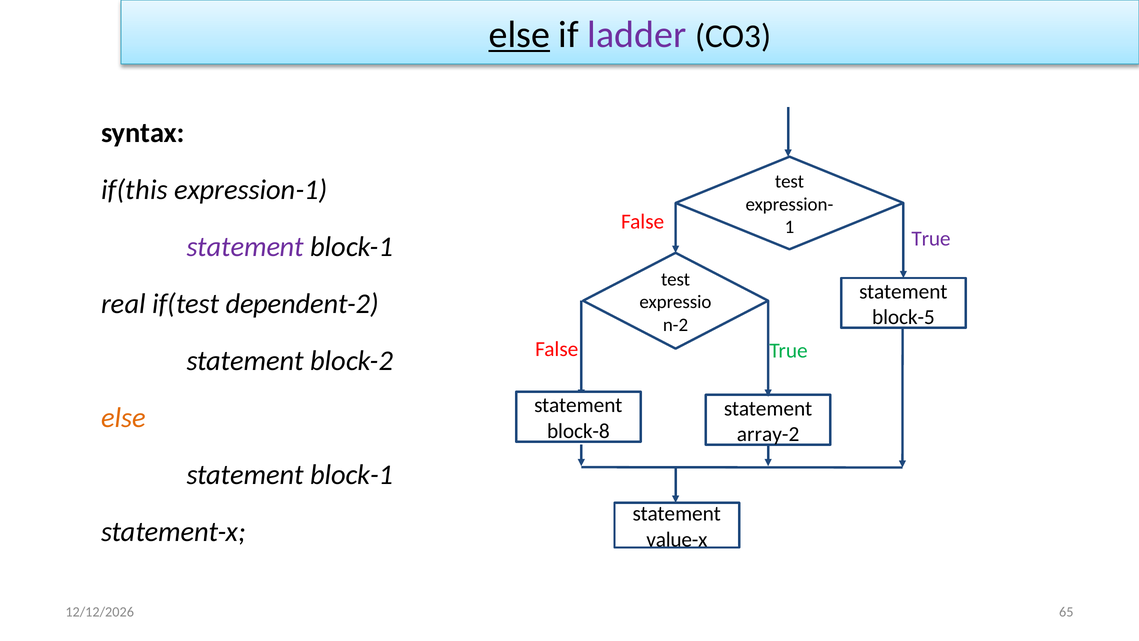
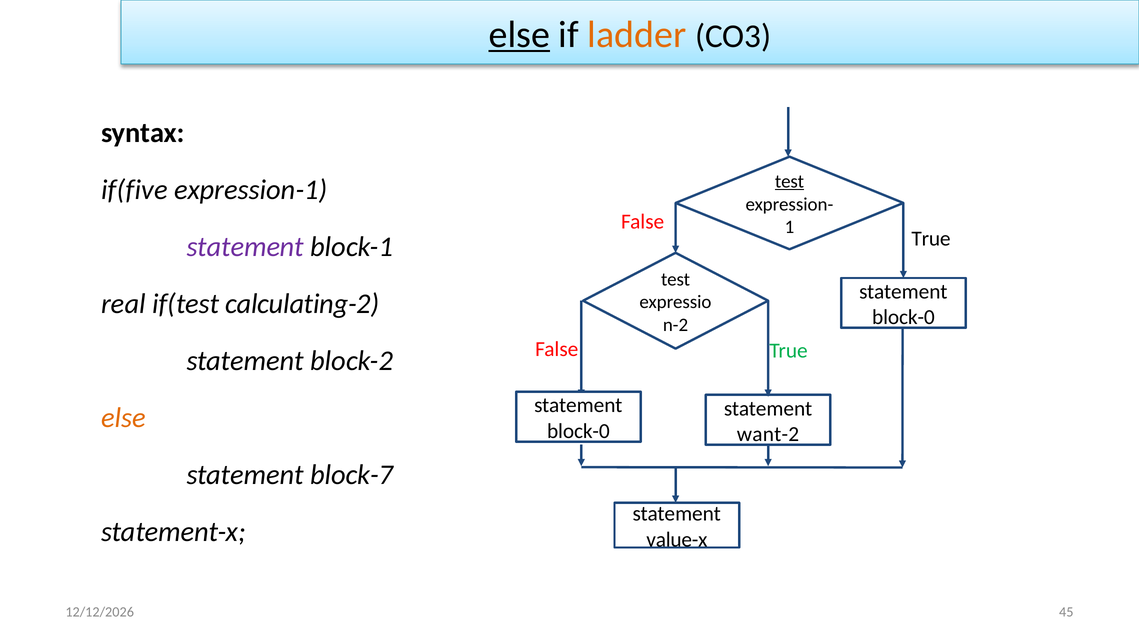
ladder colour: purple -> orange
test at (789, 181) underline: none -> present
if(this: if(this -> if(five
True at (931, 239) colour: purple -> black
dependent-2: dependent-2 -> calculating-2
block-5 at (903, 317): block-5 -> block-0
block-8 at (578, 431): block-8 -> block-0
array-2: array-2 -> want-2
block-1 at (352, 475): block-1 -> block-7
65: 65 -> 45
